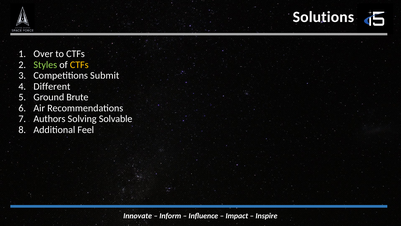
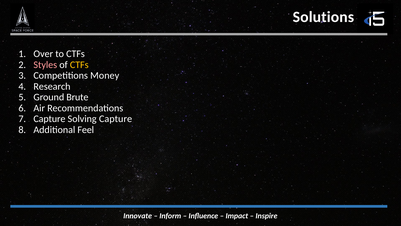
Styles colour: light green -> pink
Submit: Submit -> Money
Different: Different -> Research
Authors at (49, 119): Authors -> Capture
Solving Solvable: Solvable -> Capture
